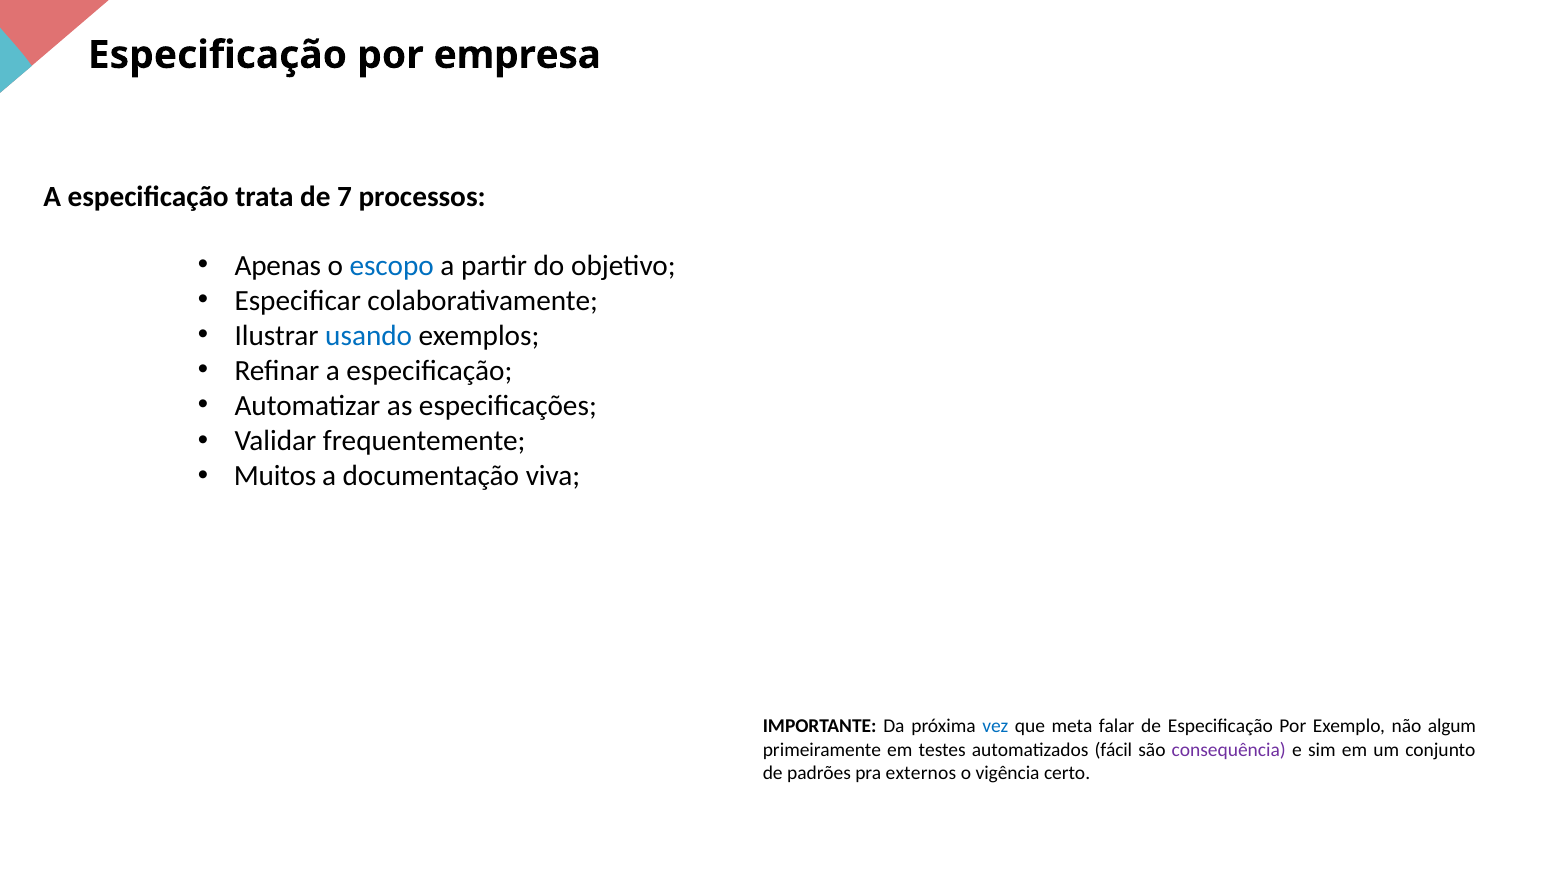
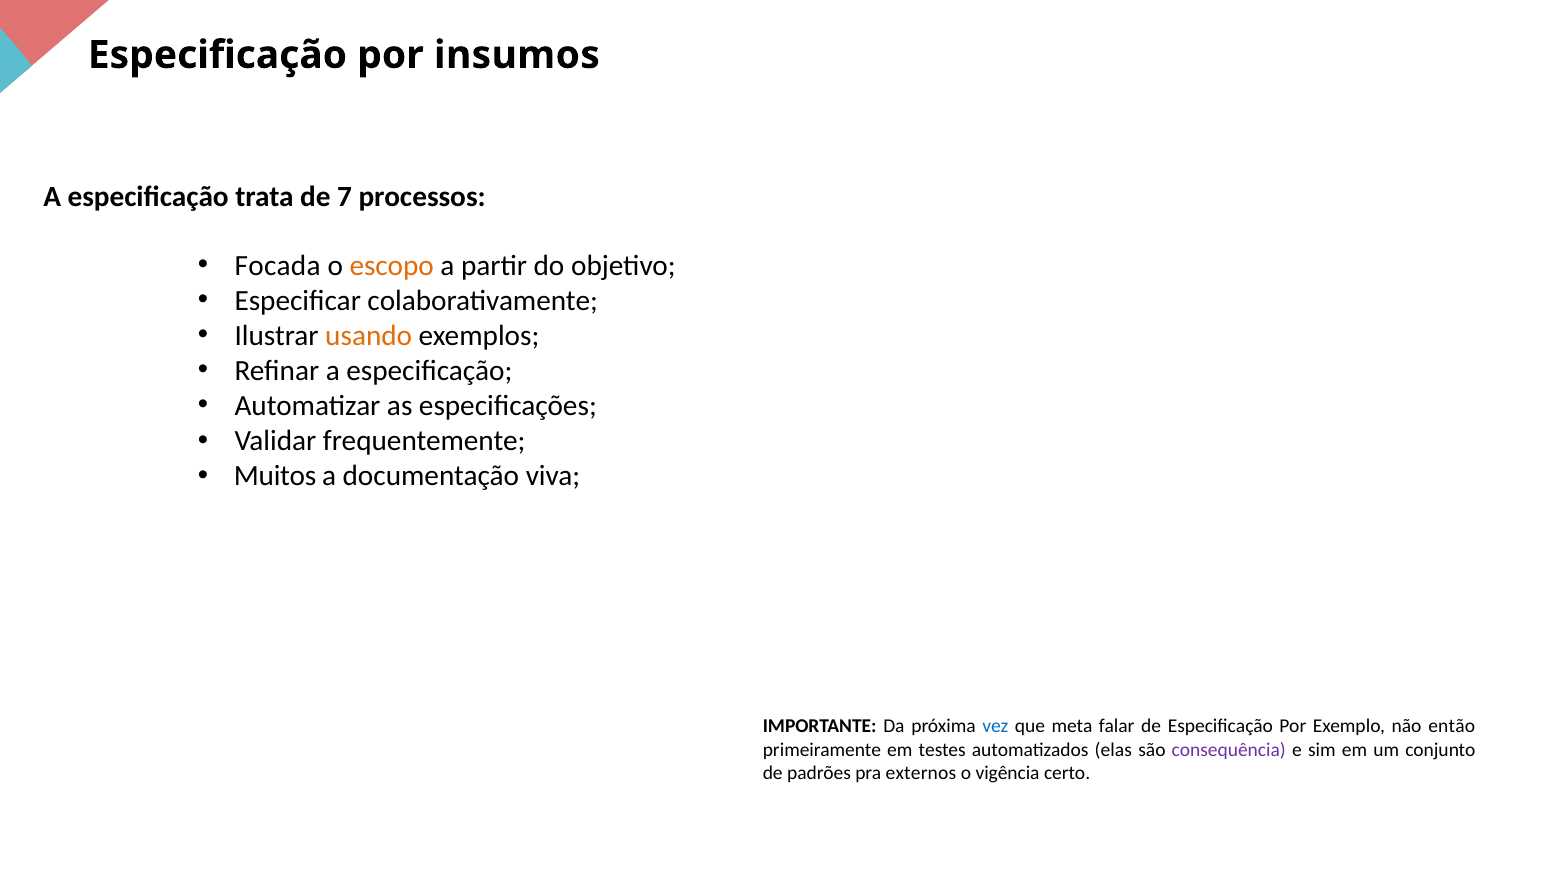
empresa: empresa -> insumos
Apenas: Apenas -> Focada
escopo colour: blue -> orange
usando colour: blue -> orange
algum: algum -> então
fácil: fácil -> elas
